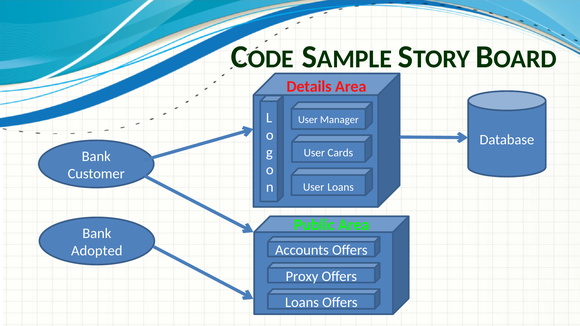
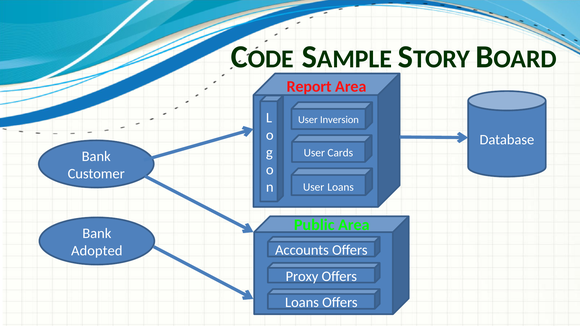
Details: Details -> Report
Manager: Manager -> Inversion
